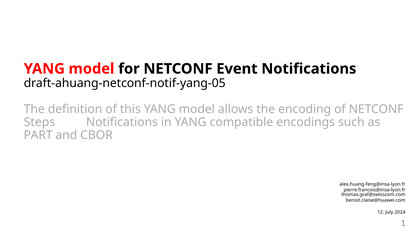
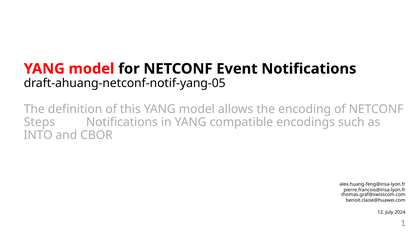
PART: PART -> INTO
